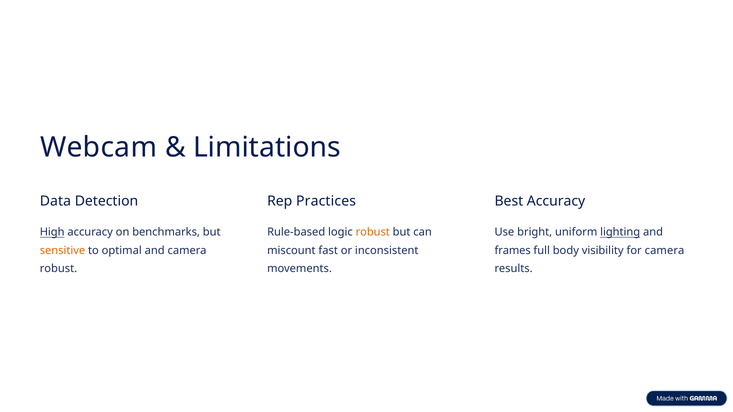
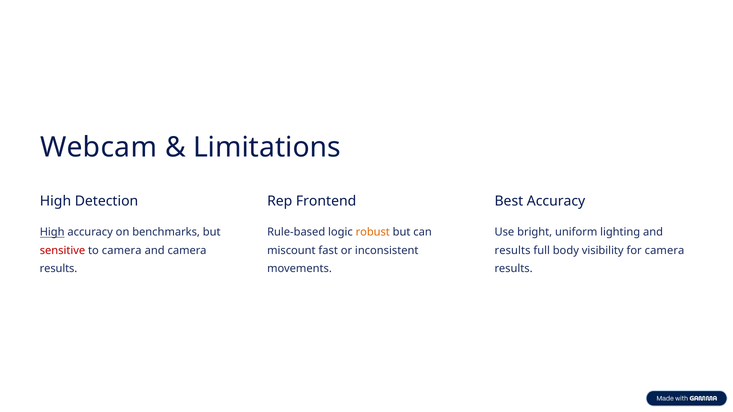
Data at (55, 201): Data -> High
Practices: Practices -> Frontend
lighting underline: present -> none
sensitive colour: orange -> red
to optimal: optimal -> camera
frames at (513, 251): frames -> results
robust at (58, 269): robust -> results
